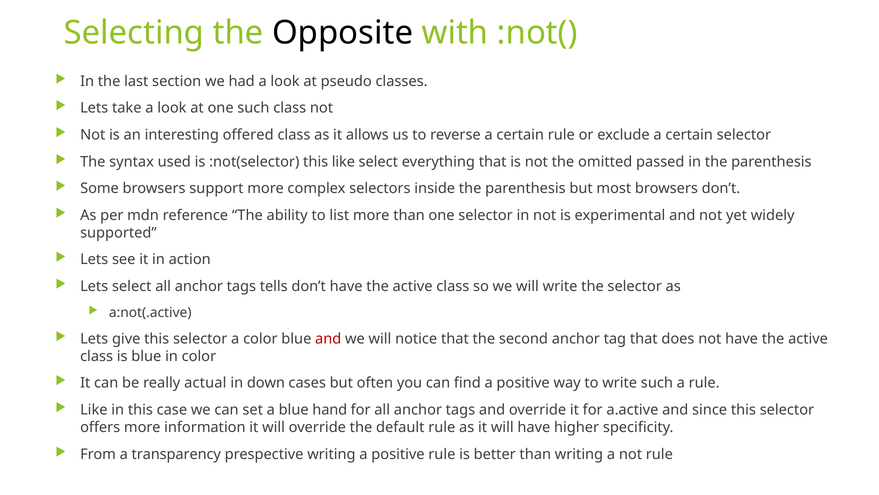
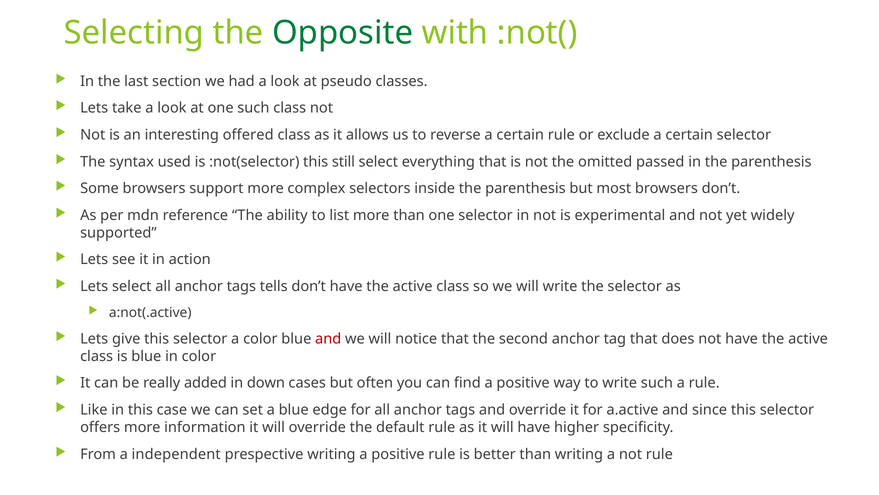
Opposite colour: black -> green
this like: like -> still
actual: actual -> added
hand: hand -> edge
transparency: transparency -> independent
